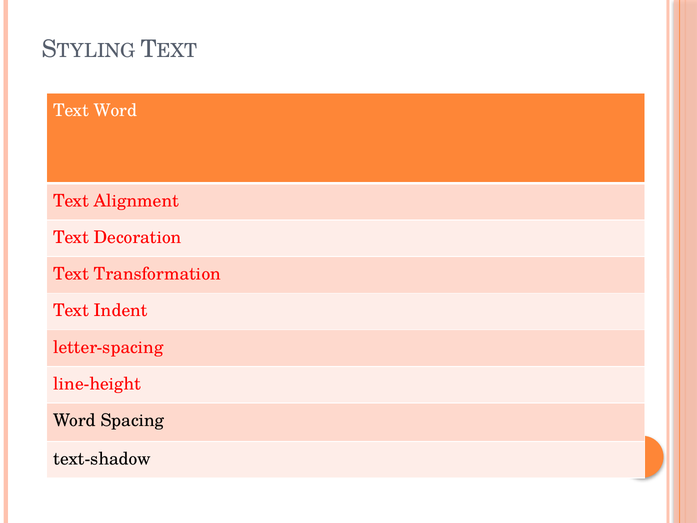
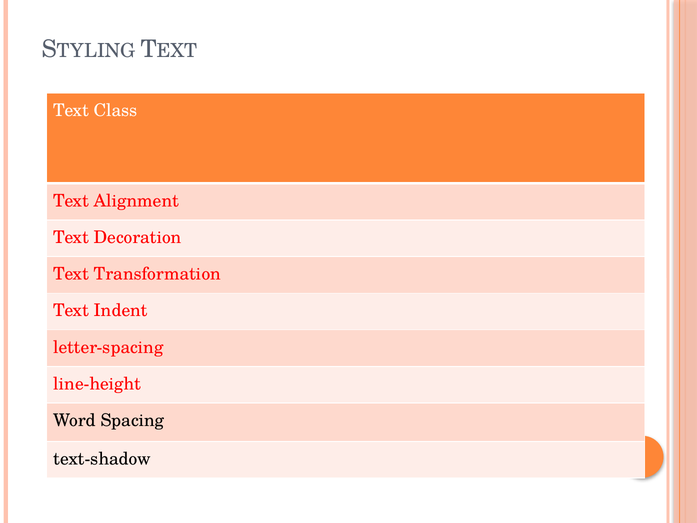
Text Word: Word -> Class
